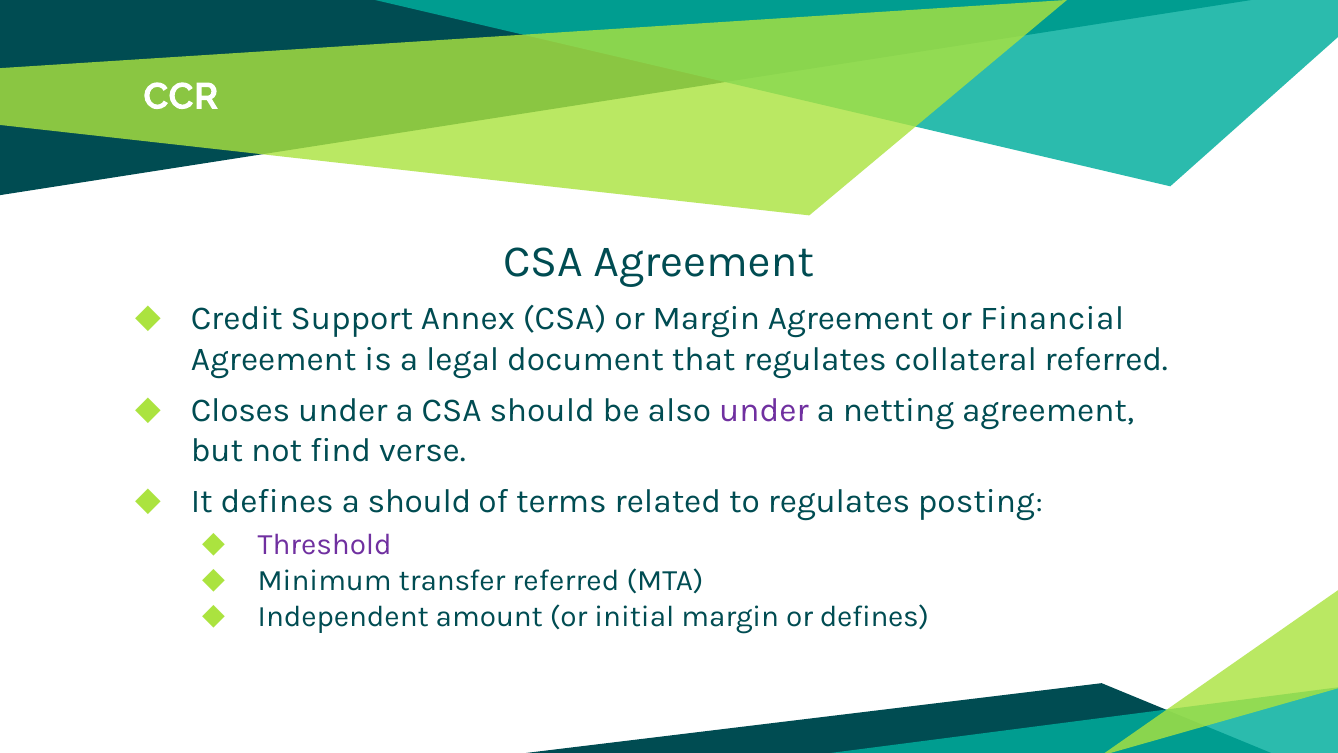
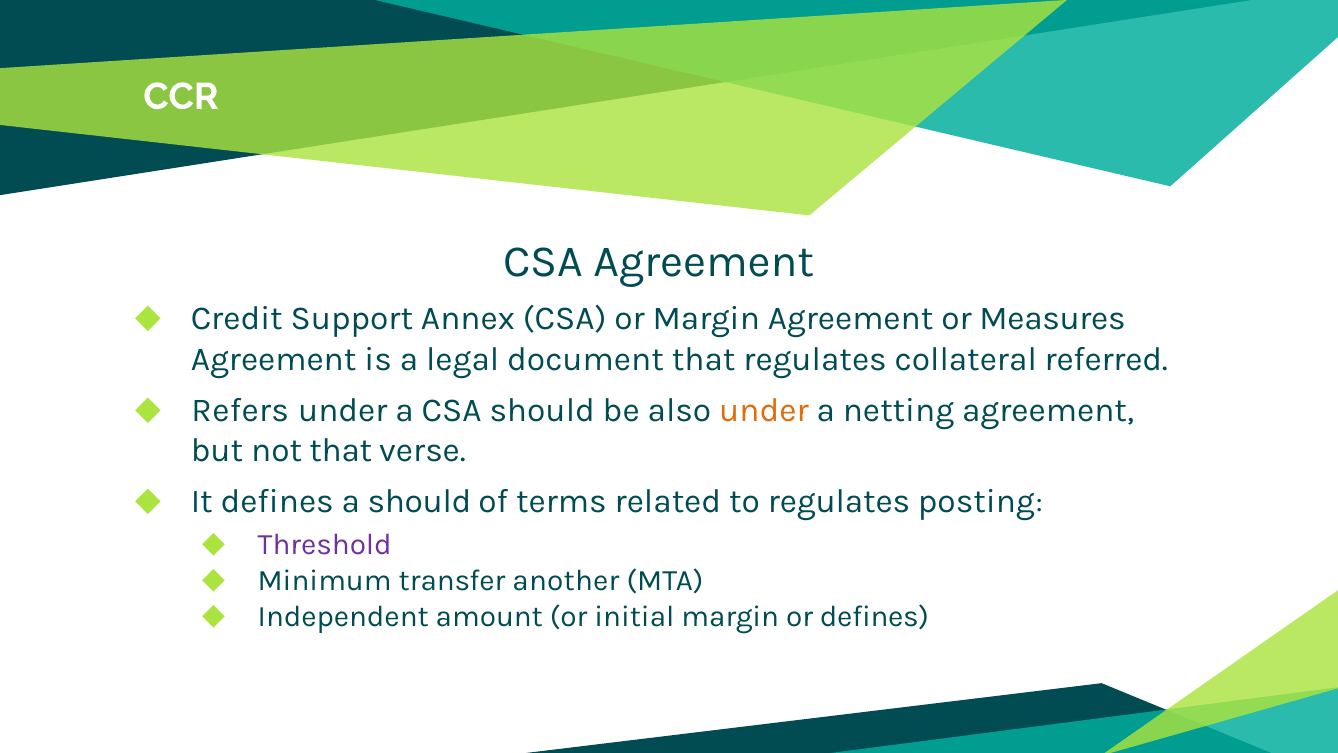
Financial: Financial -> Measures
Closes: Closes -> Refers
under at (764, 410) colour: purple -> orange
not find: find -> that
transfer referred: referred -> another
